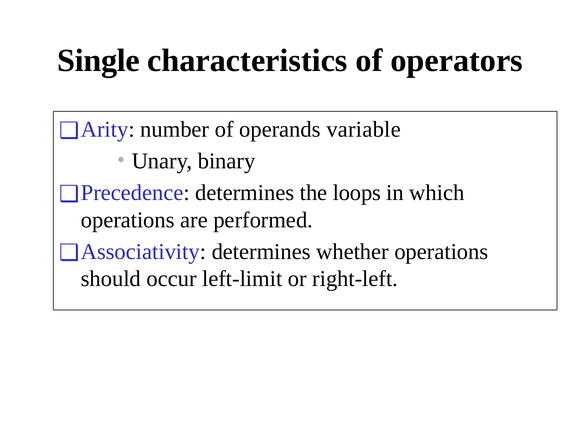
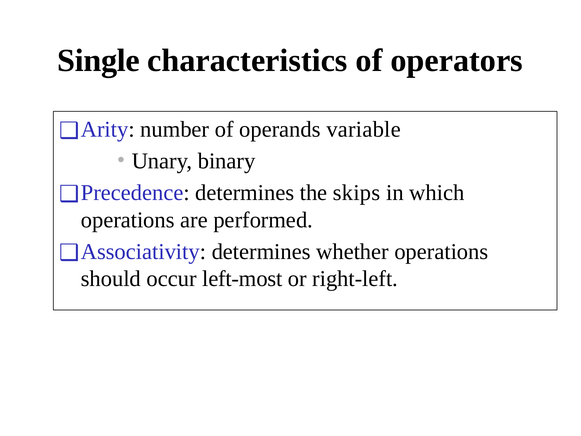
loops: loops -> skips
left-limit: left-limit -> left-most
